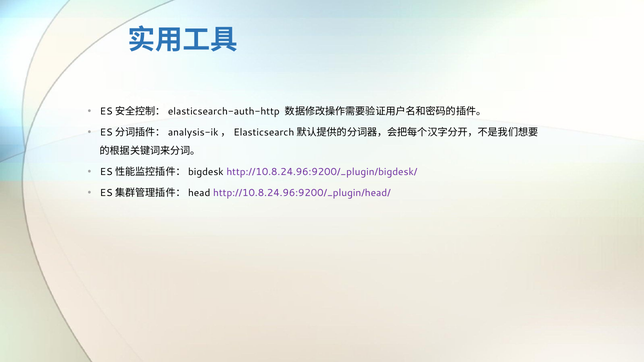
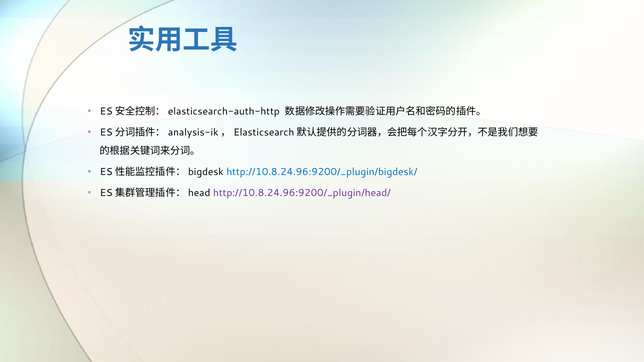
http://10.8.24.96:9200/_plugin/bigdesk/ colour: purple -> blue
